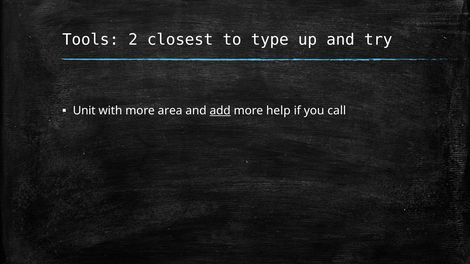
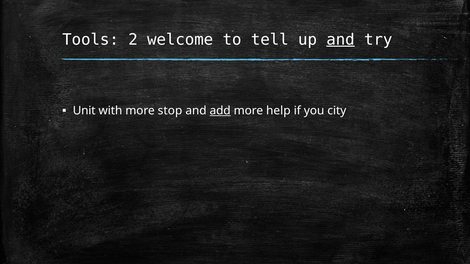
closest: closest -> welcome
type: type -> tell
and at (341, 40) underline: none -> present
area: area -> stop
call: call -> city
